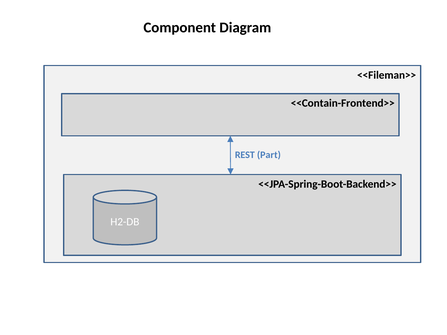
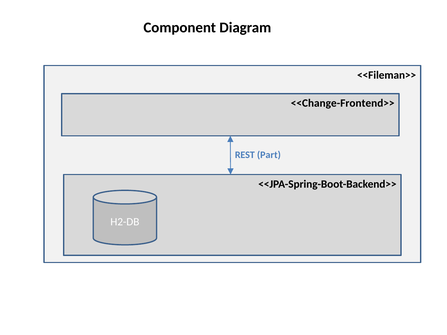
<<Contain-Frontend>>: <<Contain-Frontend>> -> <<Change-Frontend>>
